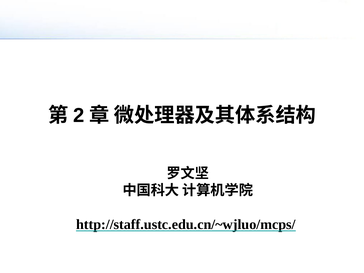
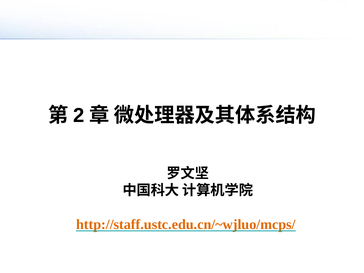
http://staff.ustc.edu.cn/~wjluo/mcps/ colour: black -> orange
